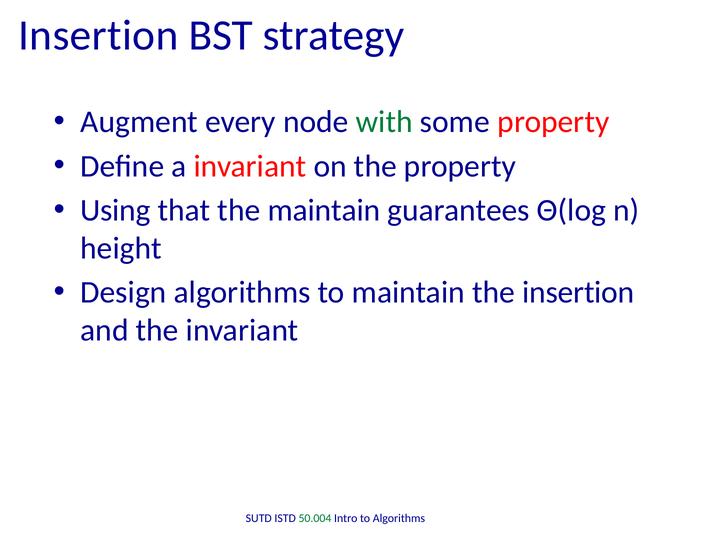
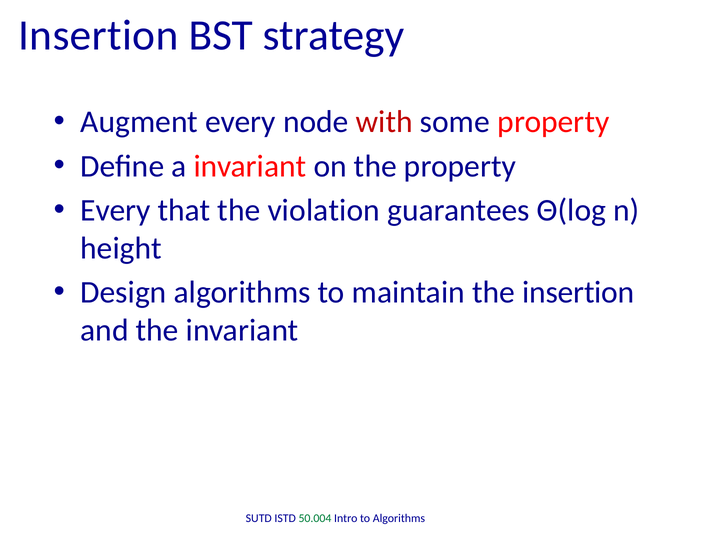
with colour: green -> red
Using at (116, 210): Using -> Every
the maintain: maintain -> violation
